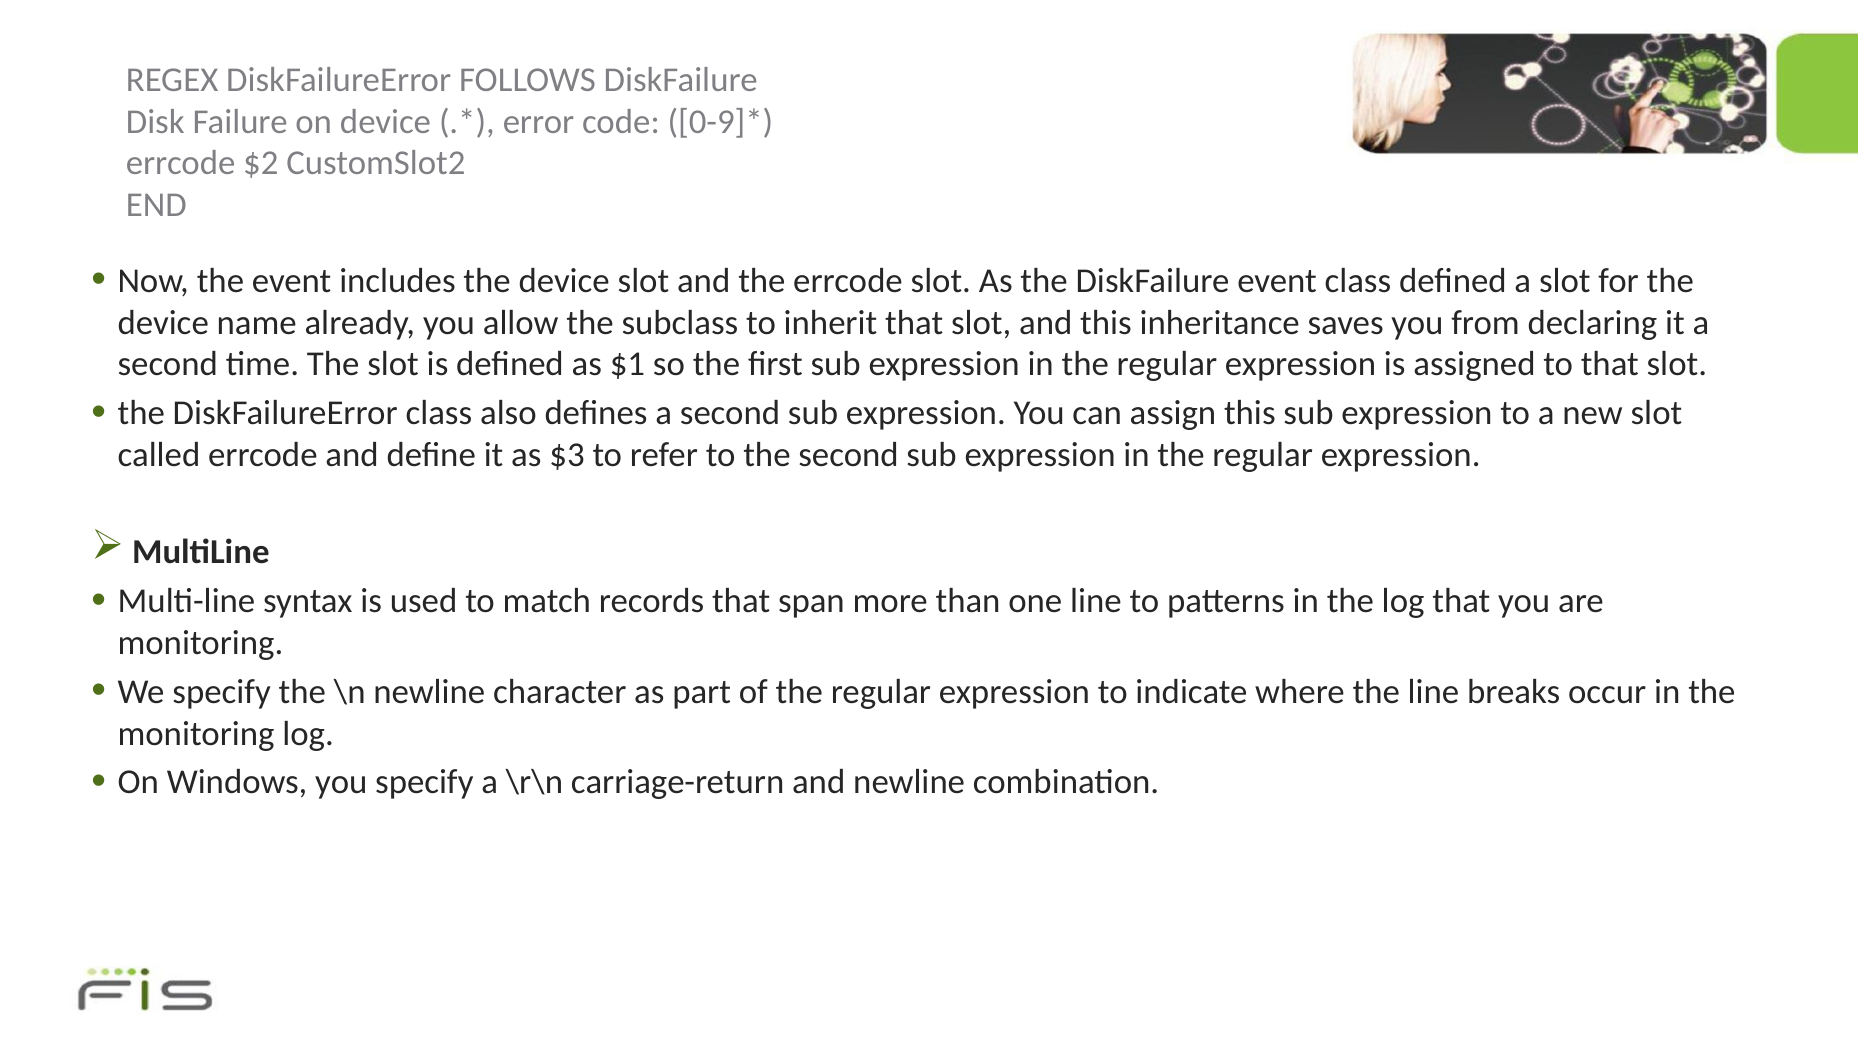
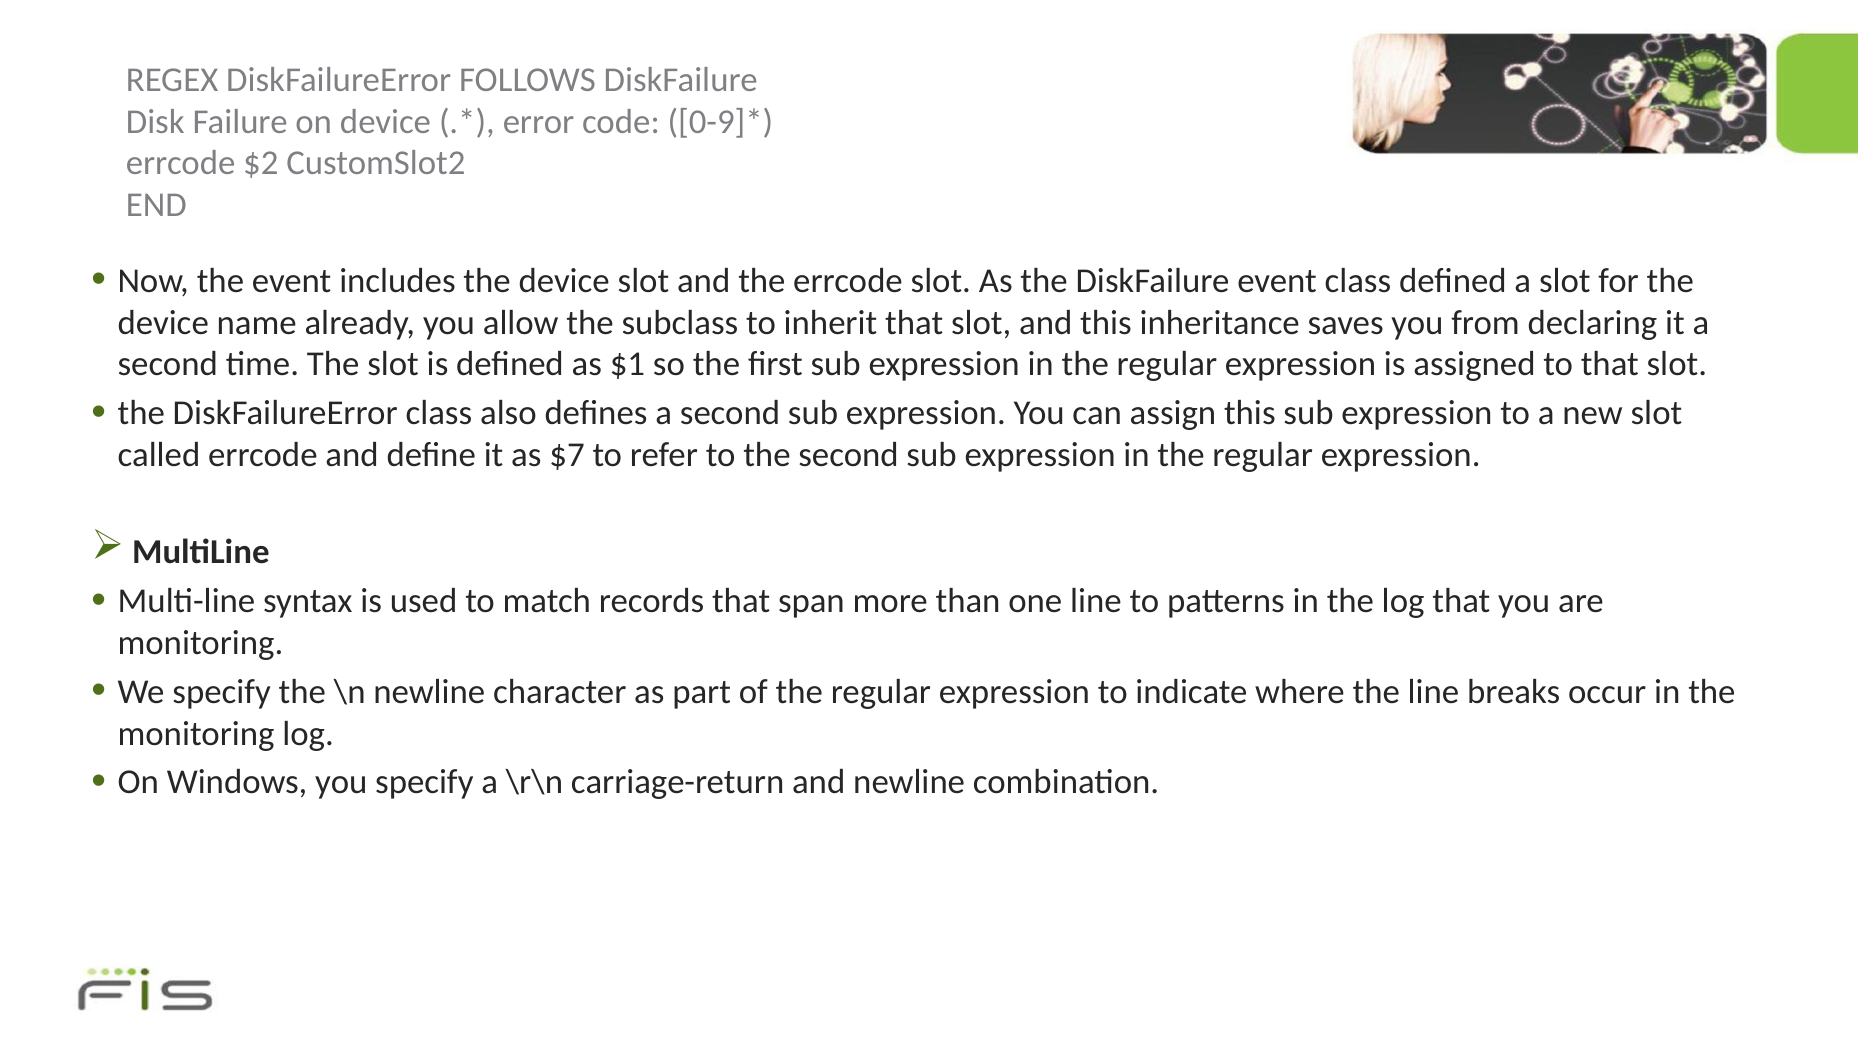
$3: $3 -> $7
